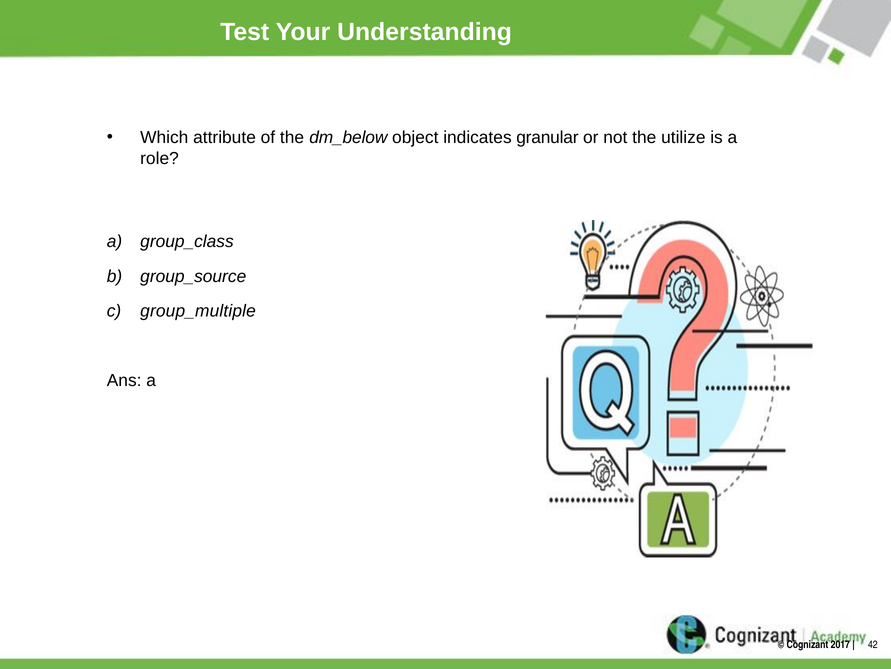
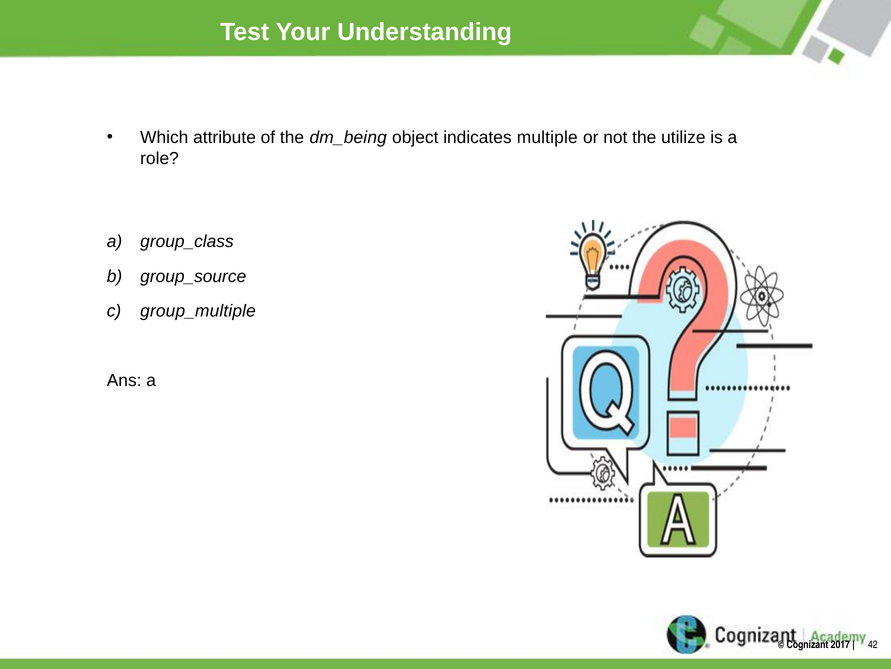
dm_below: dm_below -> dm_being
granular: granular -> multiple
